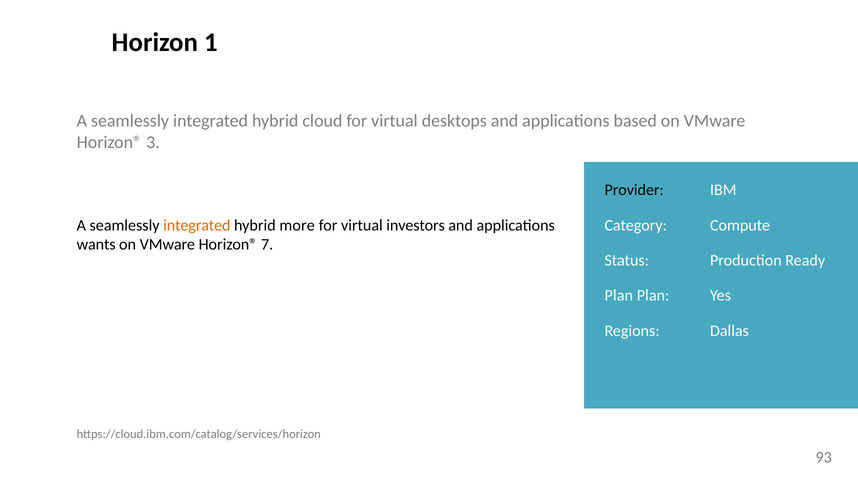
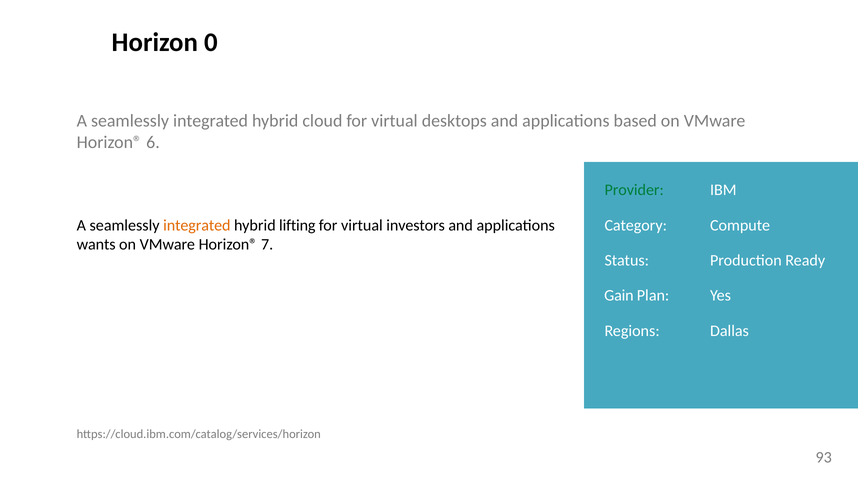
1: 1 -> 0
3: 3 -> 6
Provider colour: black -> green
more: more -> lifting
Plan at (619, 295): Plan -> Gain
